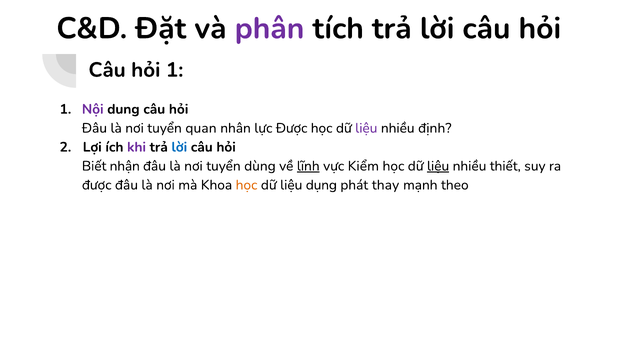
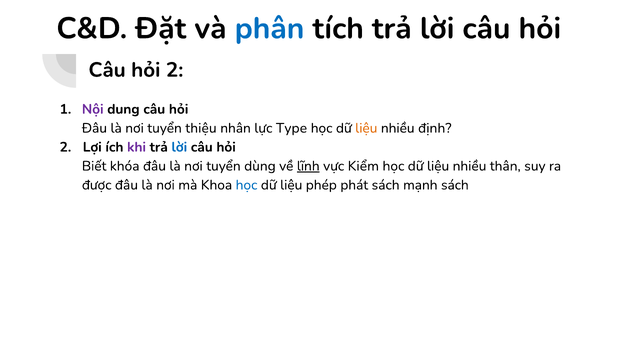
phân colour: purple -> blue
hỏi 1: 1 -> 2
quan: quan -> thiệu
lực Được: Được -> Type
liệu at (366, 128) colour: purple -> orange
nhận: nhận -> khóa
liệu at (438, 166) underline: present -> none
thiết: thiết -> thân
học at (247, 185) colour: orange -> blue
dụng: dụng -> phép
phát thay: thay -> sách
mạnh theo: theo -> sách
